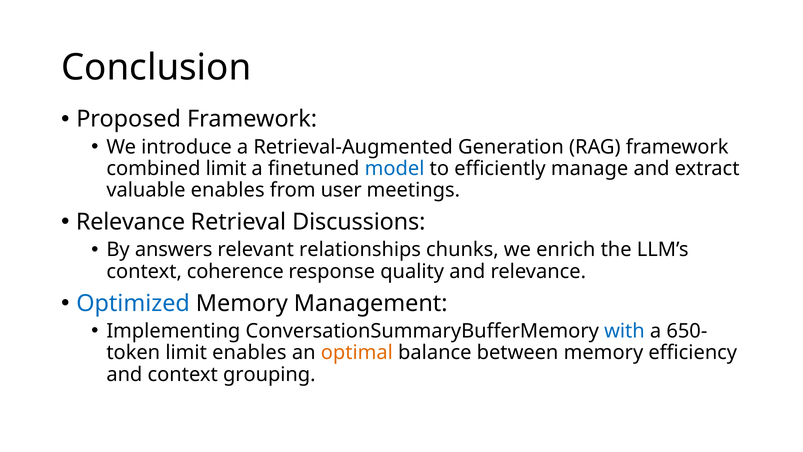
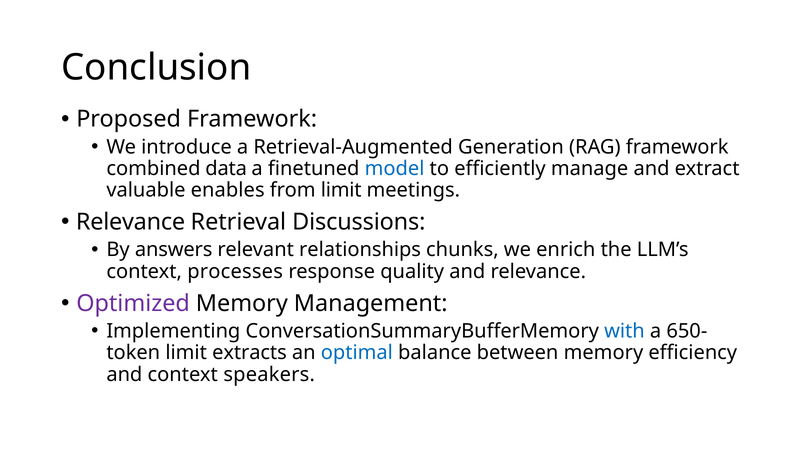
combined limit: limit -> data
from user: user -> limit
coherence: coherence -> processes
Optimized colour: blue -> purple
limit enables: enables -> extracts
optimal colour: orange -> blue
grouping: grouping -> speakers
